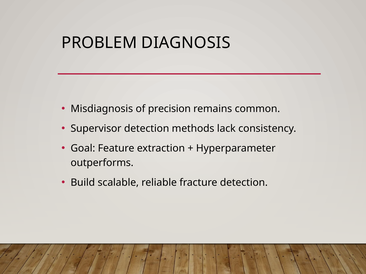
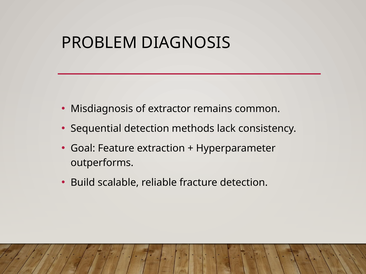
precision: precision -> extractor
Supervisor: Supervisor -> Sequential
